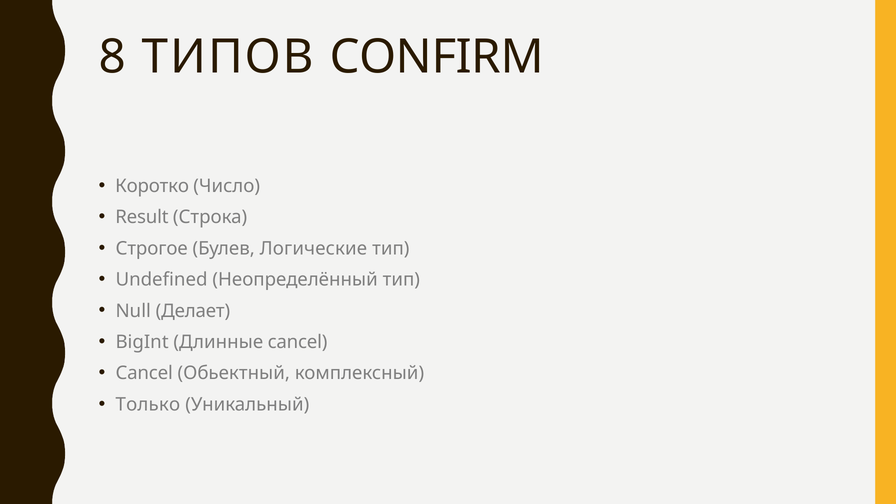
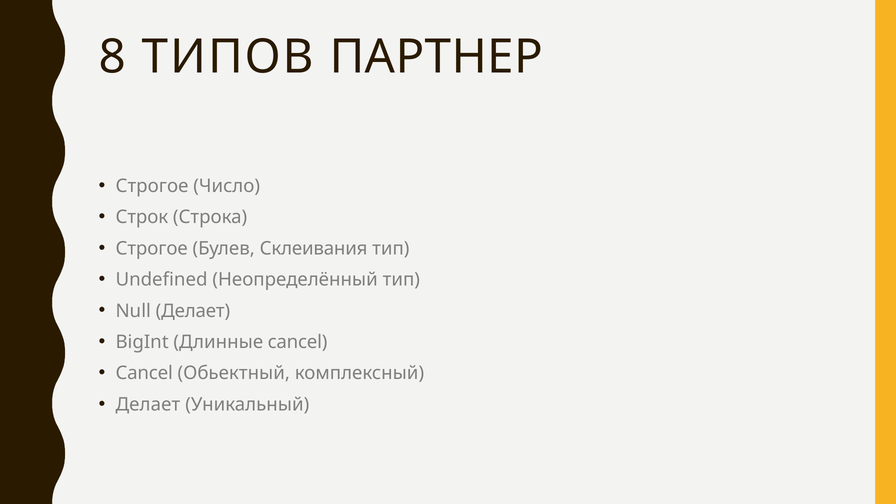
CONFIRM: CONFIRM -> ПАРТНЕР
Коротко at (152, 186): Коротко -> Строгое
Result: Result -> Строк
Логические: Логические -> Склеивания
Только at (148, 404): Только -> Делает
